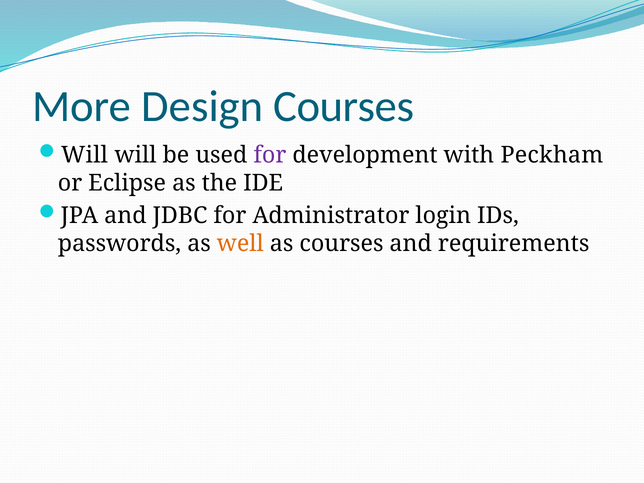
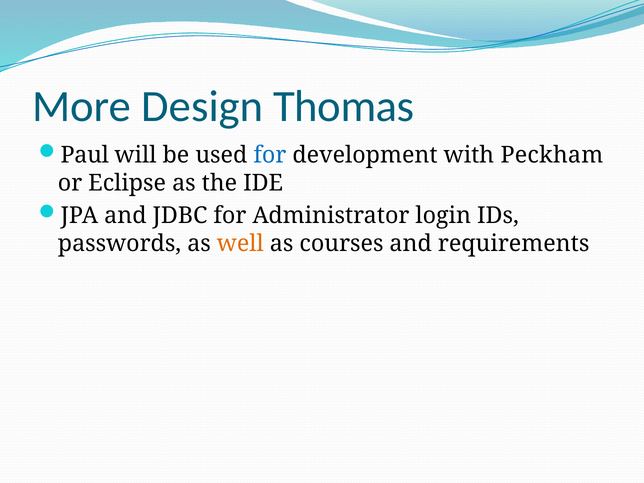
Design Courses: Courses -> Thomas
Will at (84, 155): Will -> Paul
for at (270, 155) colour: purple -> blue
